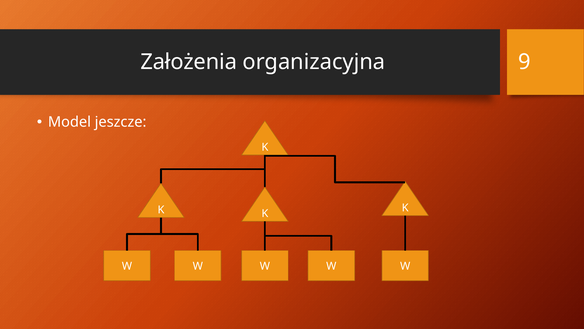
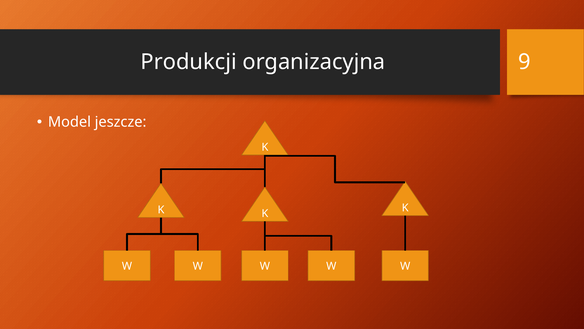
Założenia: Założenia -> Produkcji
